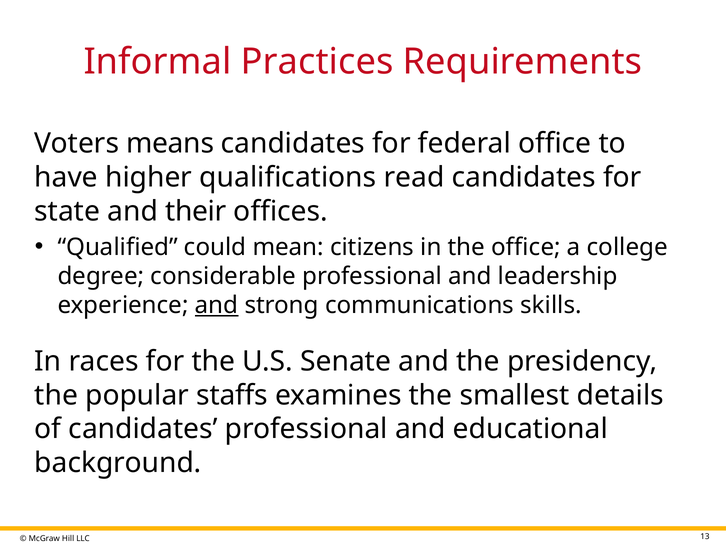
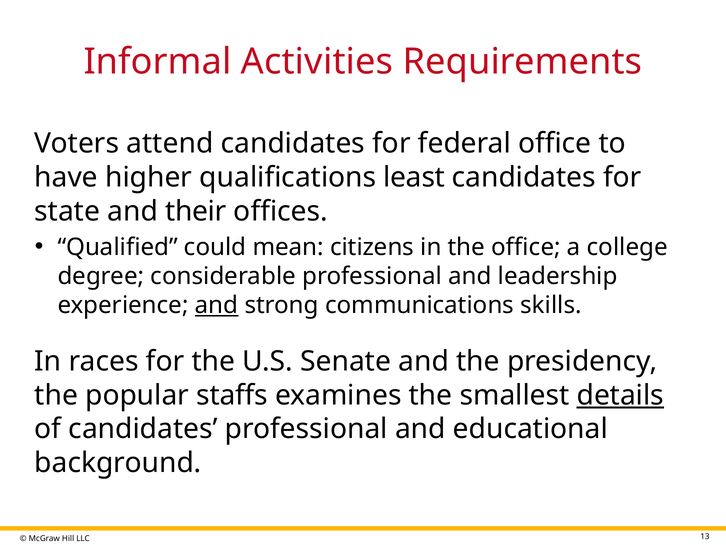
Practices: Practices -> Activities
means: means -> attend
read: read -> least
details underline: none -> present
